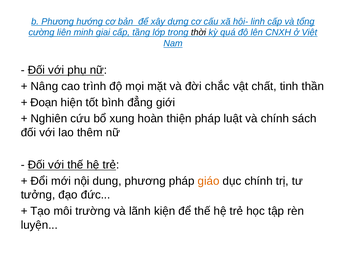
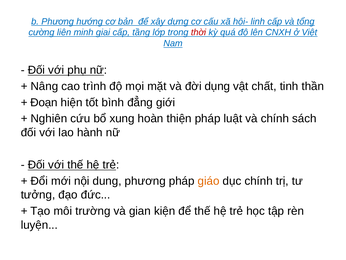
thời colour: black -> red
chắc: chắc -> dụng
thêm: thêm -> hành
lãnh: lãnh -> gian
